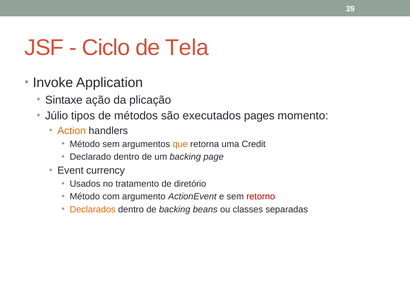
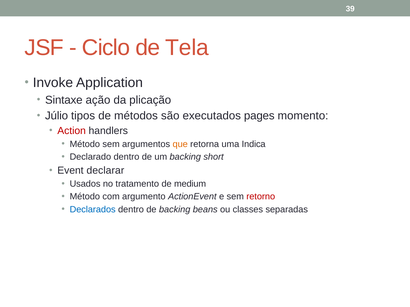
Action colour: orange -> red
Credit: Credit -> Indica
page: page -> short
currency: currency -> declarar
diretório: diretório -> medium
Declarados colour: orange -> blue
